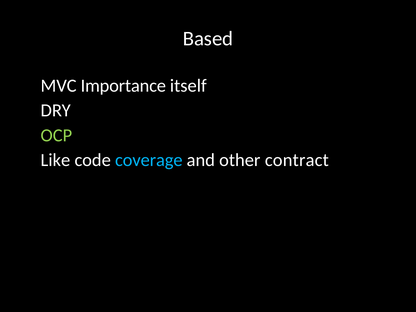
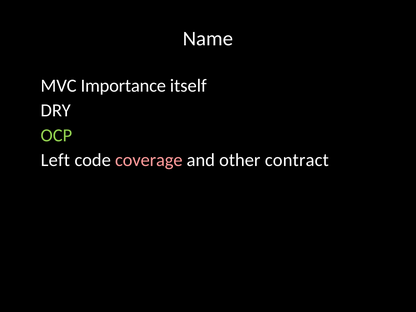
Based: Based -> Name
Like: Like -> Left
coverage colour: light blue -> pink
